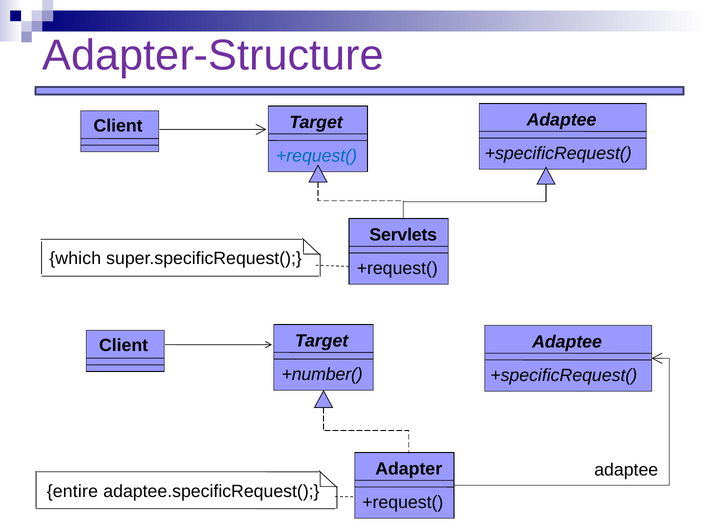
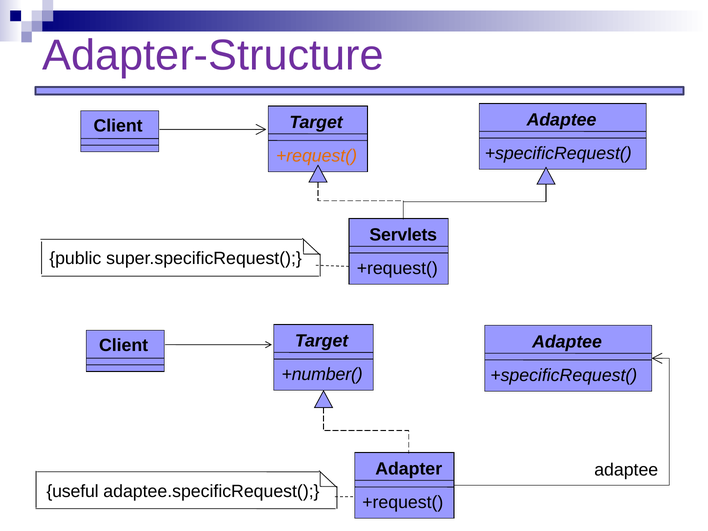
+request( at (317, 156) colour: blue -> orange
which: which -> public
entire: entire -> useful
